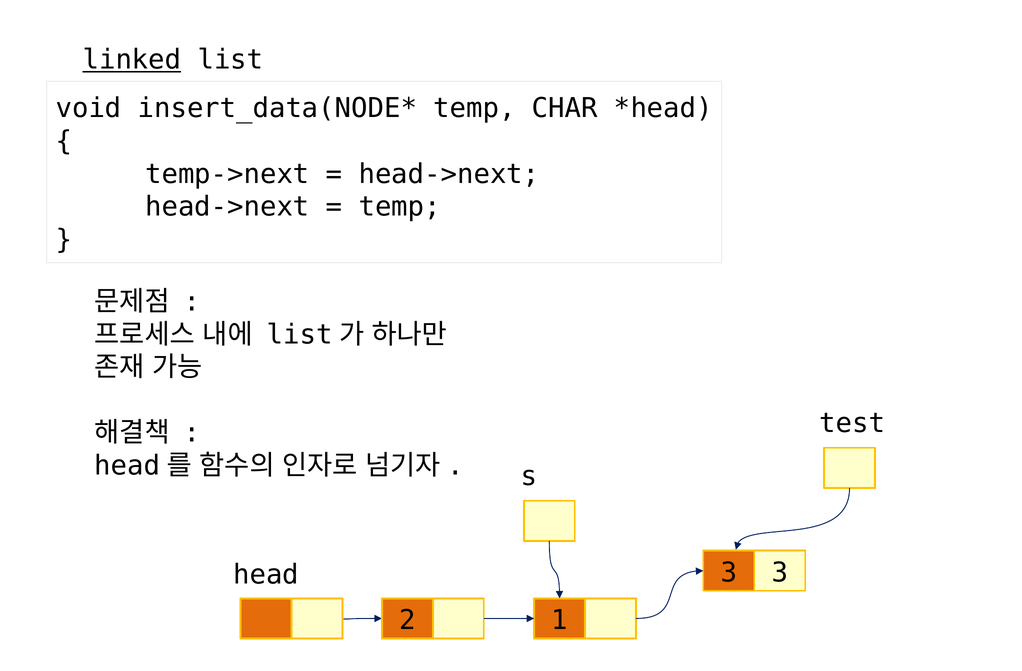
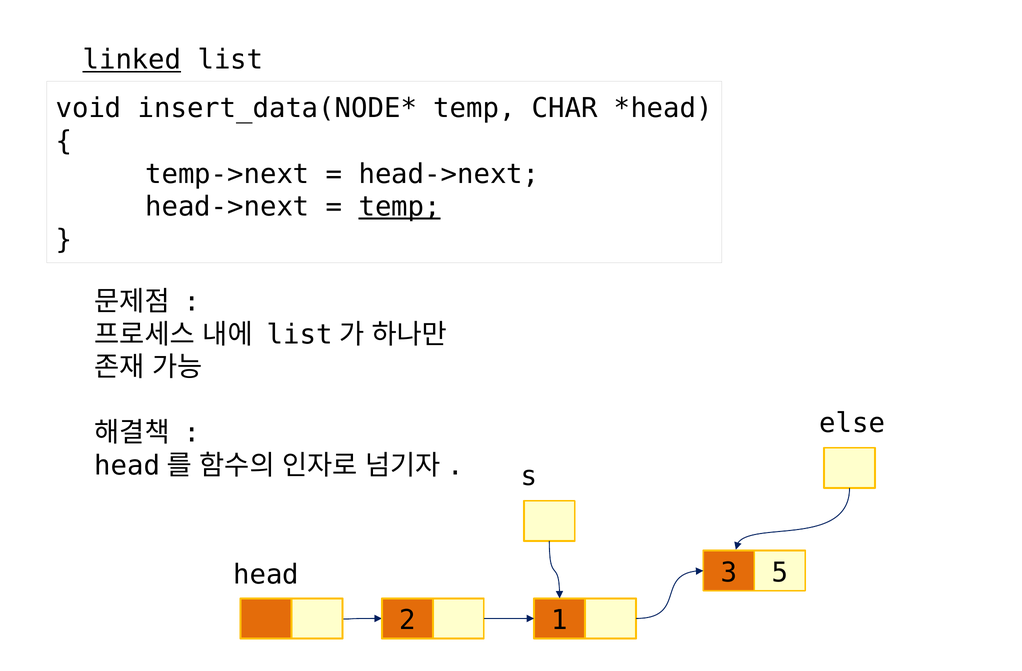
temp at (400, 207) underline: none -> present
test: test -> else
3 3: 3 -> 5
